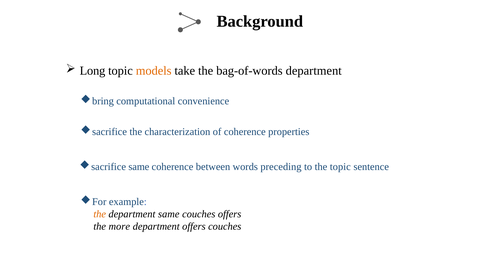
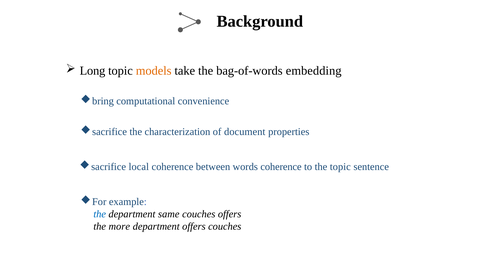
bag-of-words department: department -> embedding
of coherence: coherence -> document
same at (139, 166): same -> local
words preceding: preceding -> coherence
the at (100, 213) colour: orange -> blue
